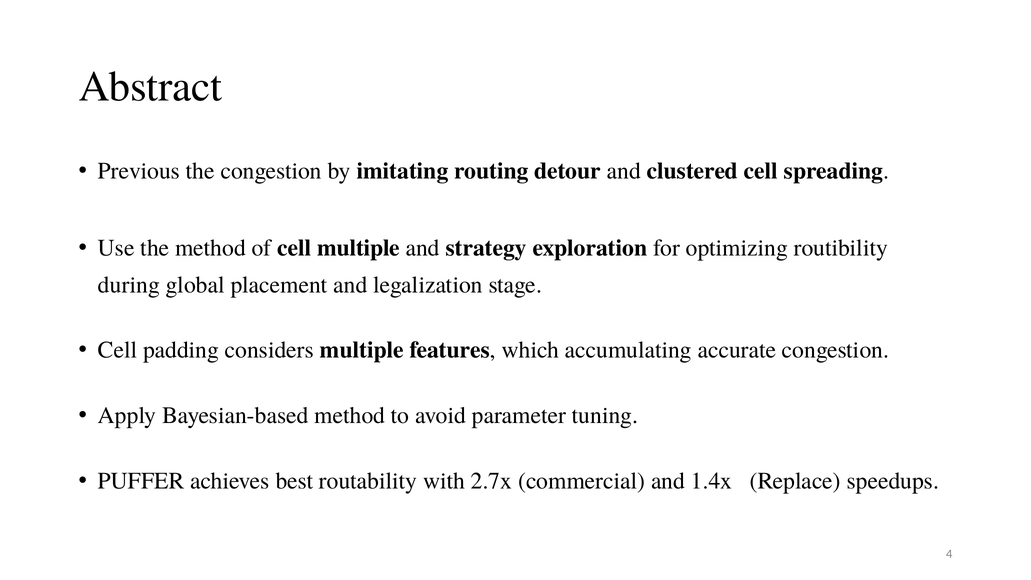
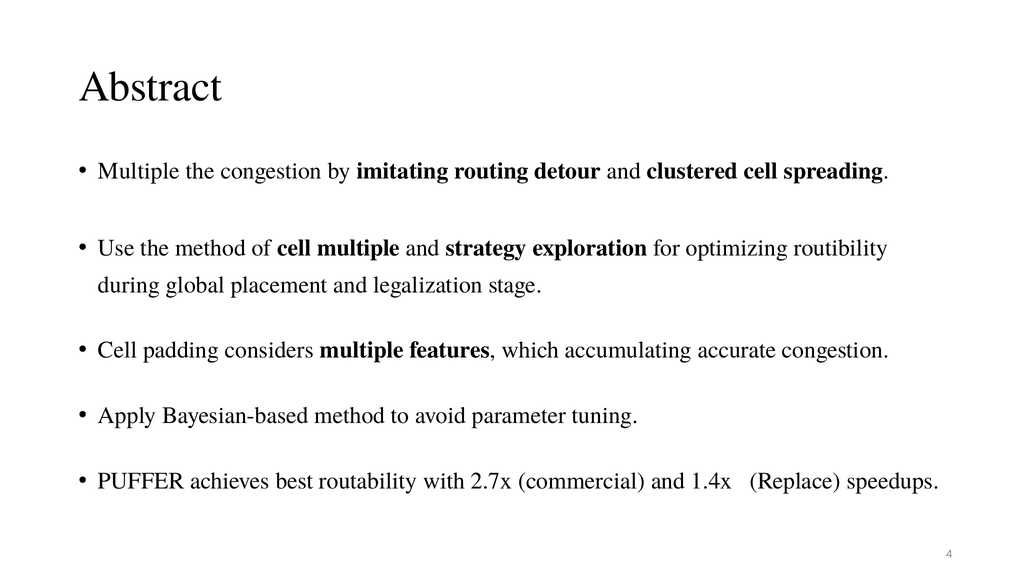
Previous at (139, 171): Previous -> Multiple
